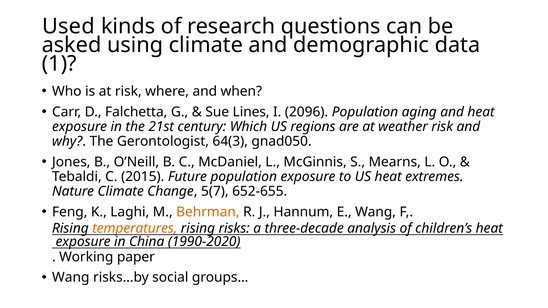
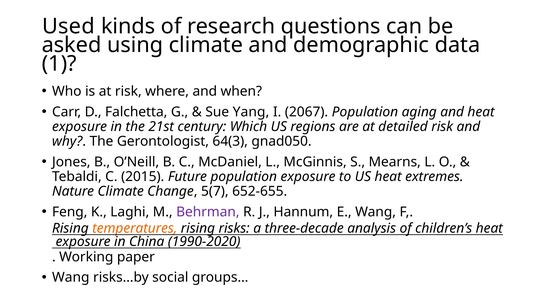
Lines: Lines -> Yang
2096: 2096 -> 2067
weather: weather -> detailed
Behrman colour: orange -> purple
